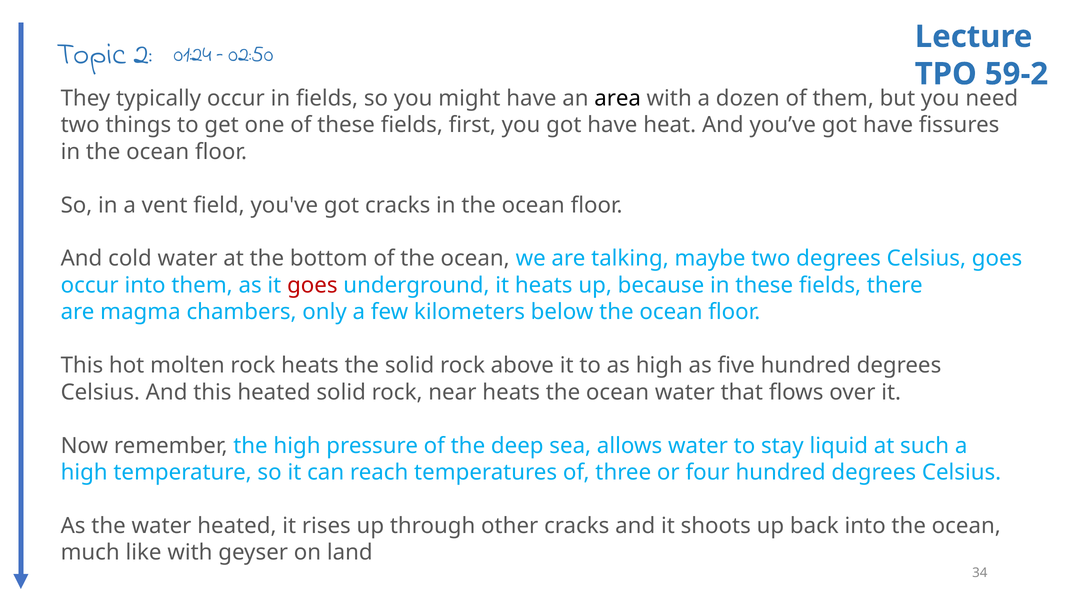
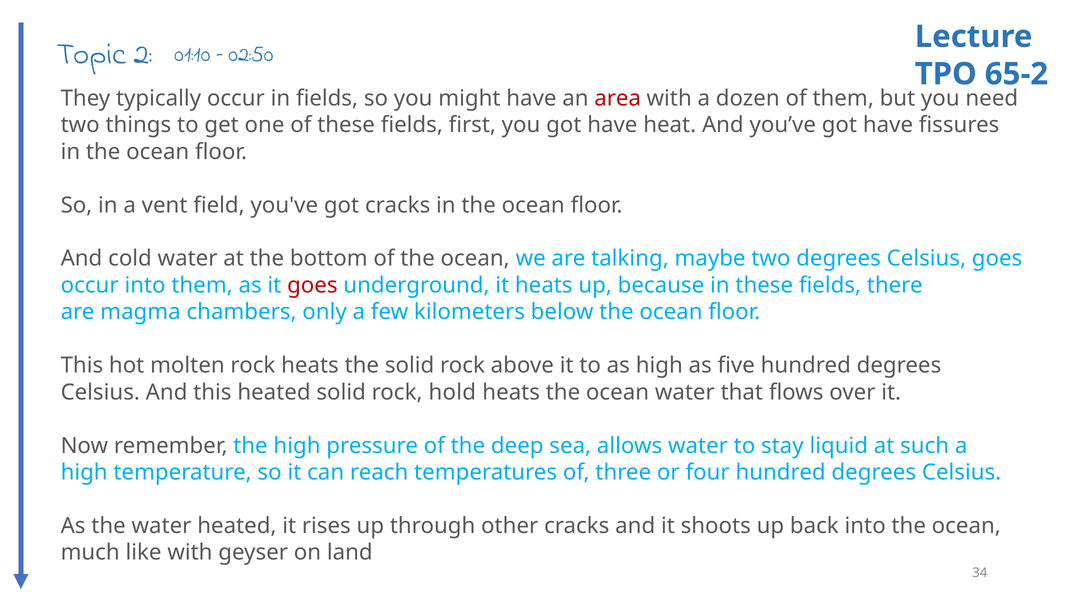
01:24: 01:24 -> 01:10
59-2: 59-2 -> 65-2
area colour: black -> red
near: near -> hold
